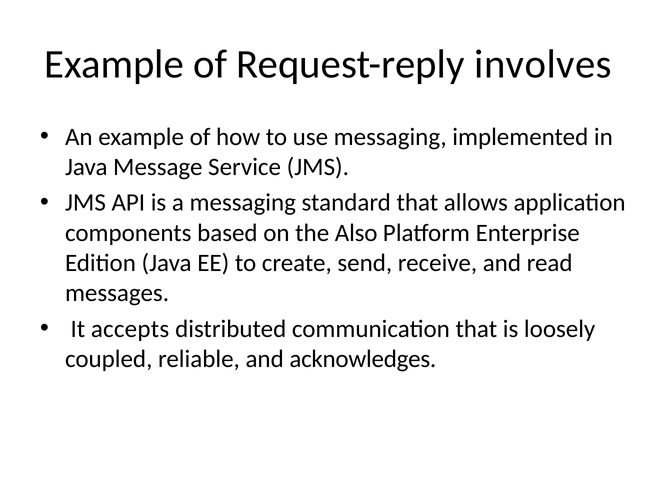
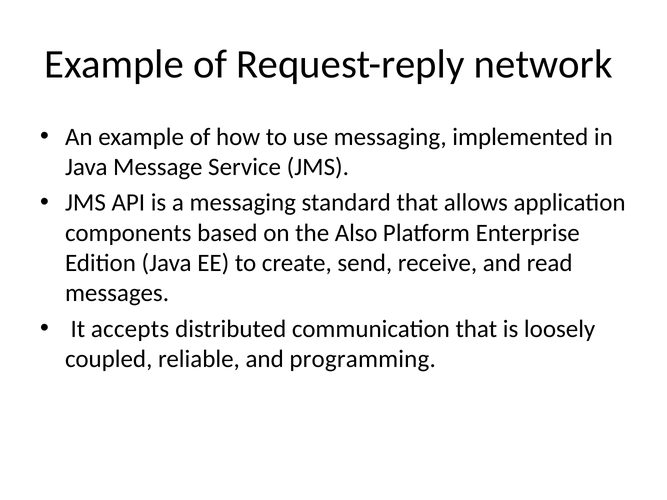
involves: involves -> network
acknowledges: acknowledges -> programming
